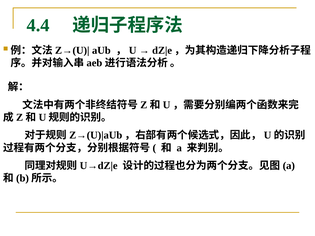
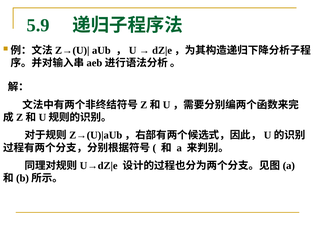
4.4: 4.4 -> 5.9
